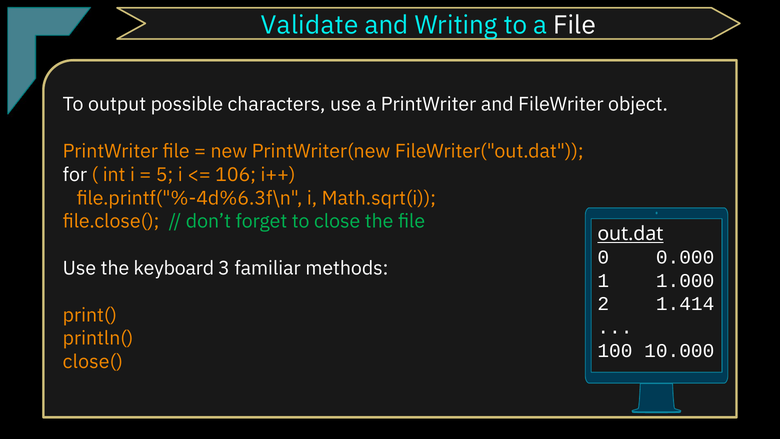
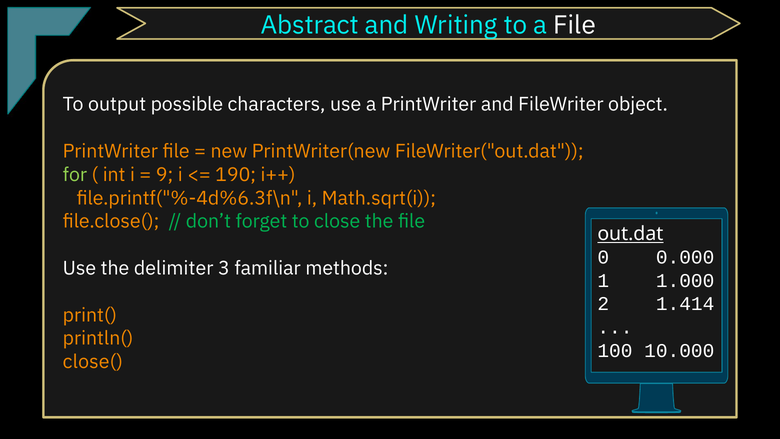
Validate: Validate -> Abstract
for colour: white -> light green
5: 5 -> 9
106: 106 -> 190
keyboard: keyboard -> delimiter
